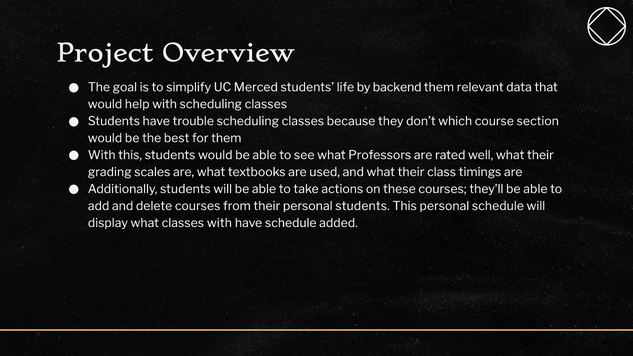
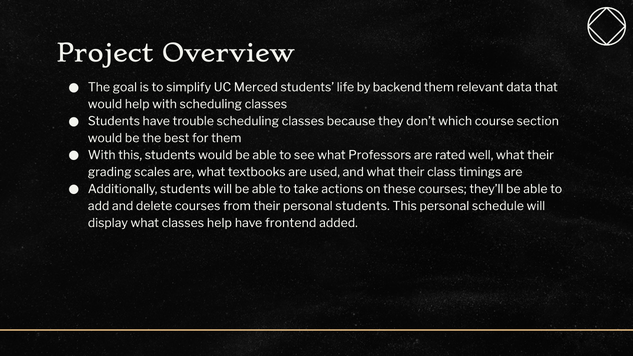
classes with: with -> help
have schedule: schedule -> frontend
